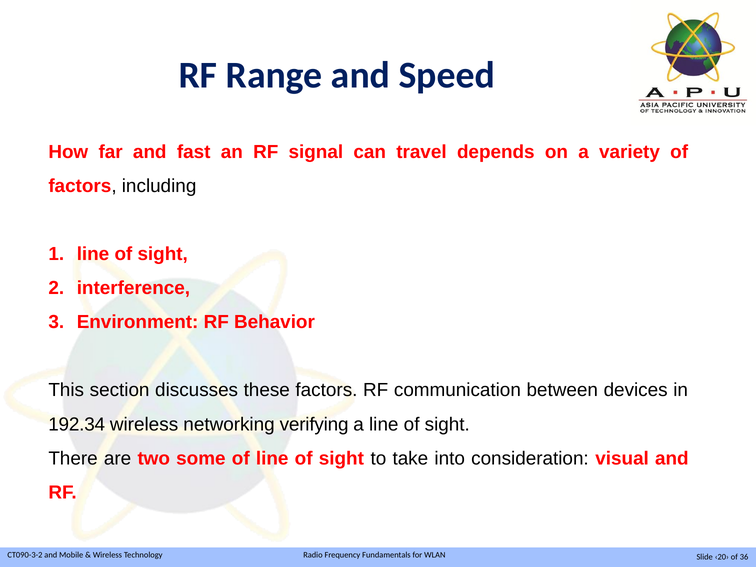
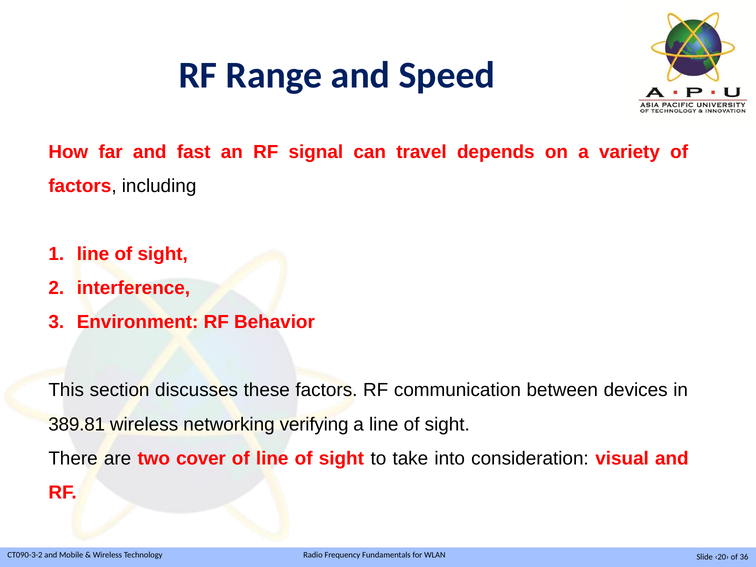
192.34: 192.34 -> 389.81
some: some -> cover
